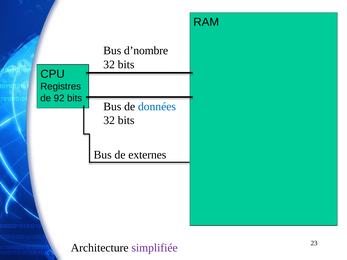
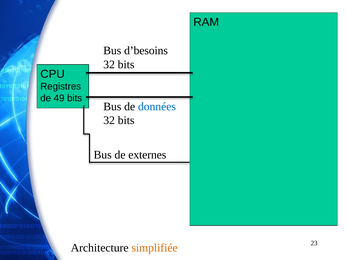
d’nombre: d’nombre -> d’besoins
92: 92 -> 49
simplifiée colour: purple -> orange
